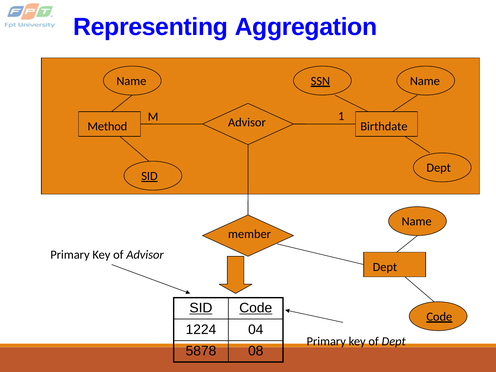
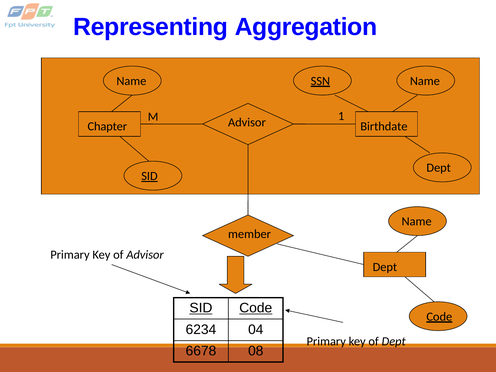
Method: Method -> Chapter
1224: 1224 -> 6234
5878: 5878 -> 6678
